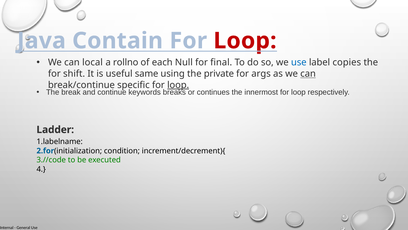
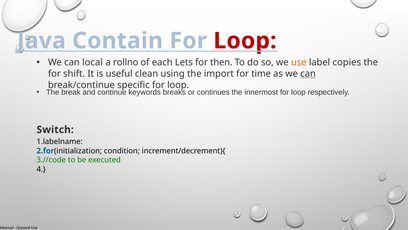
Null: Null -> Lets
final: final -> then
use at (299, 62) colour: blue -> orange
same: same -> clean
private: private -> import
args: args -> time
loop at (178, 85) underline: present -> none
Ladder: Ladder -> Switch
